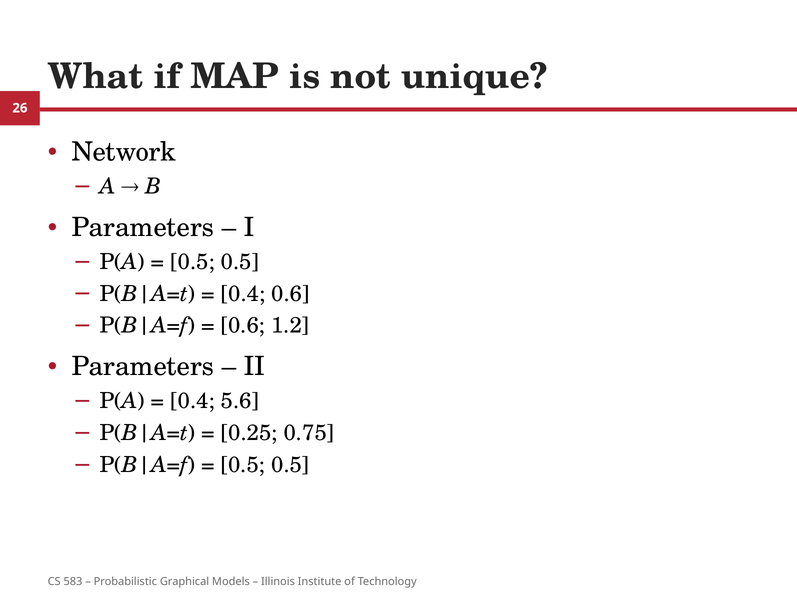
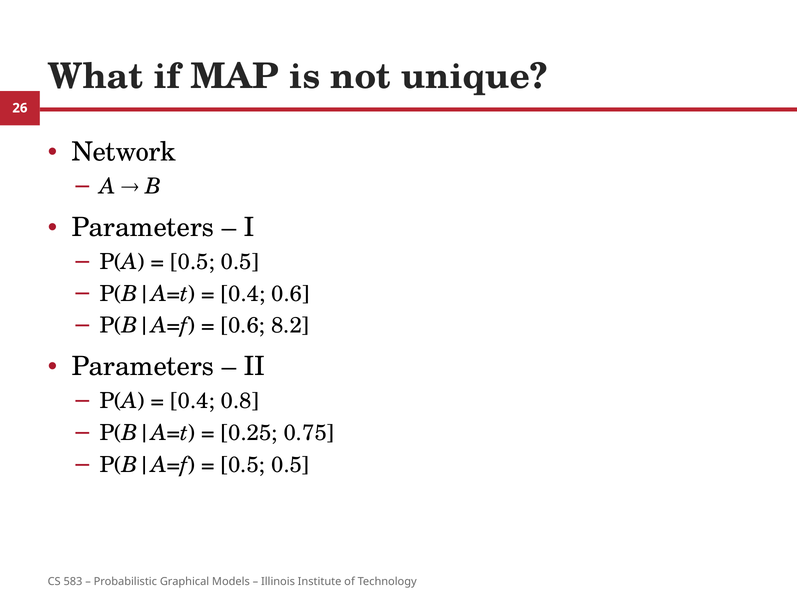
1.2: 1.2 -> 8.2
5.6: 5.6 -> 0.8
